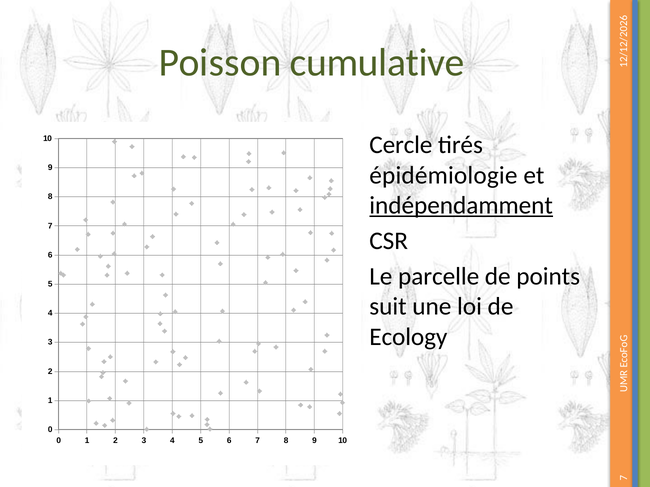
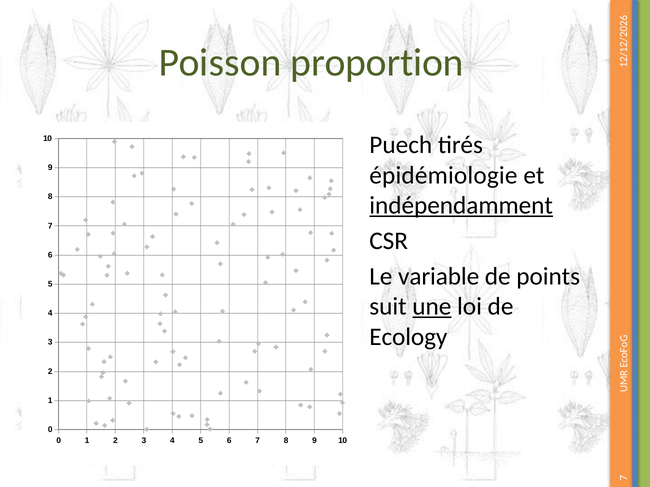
cumulative: cumulative -> proportion
Cercle: Cercle -> Puech
parcelle: parcelle -> variable
une underline: none -> present
